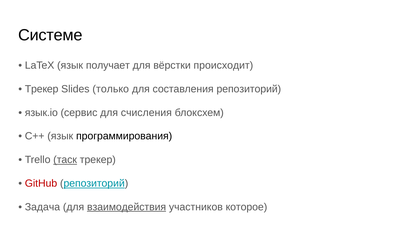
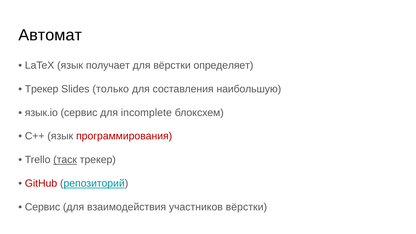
Системе: Системе -> Автомат
происходит: происходит -> определяет
составления репозиторий: репозиторий -> наибольшую
счисления: счисления -> incomplete
программирования colour: black -> red
Задача at (42, 207): Задача -> Сервис
взаимодействия underline: present -> none
участников которое: которое -> вёрстки
